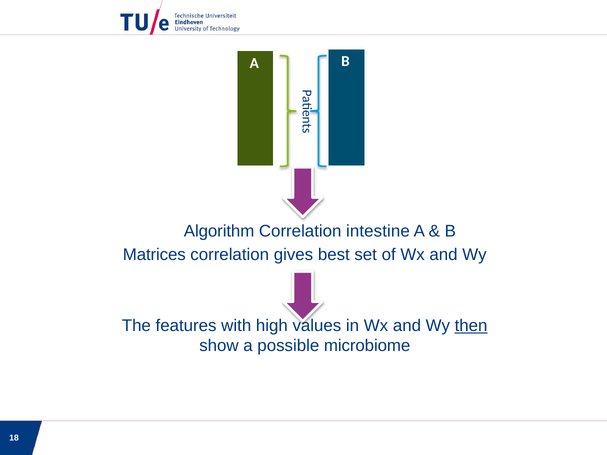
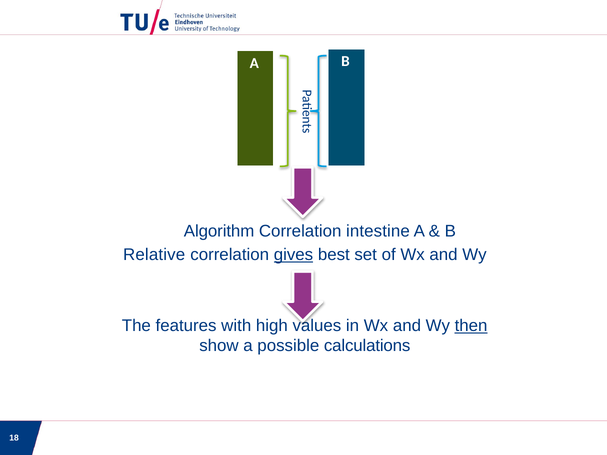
Matrices: Matrices -> Relative
gives underline: none -> present
microbiome: microbiome -> calculations
